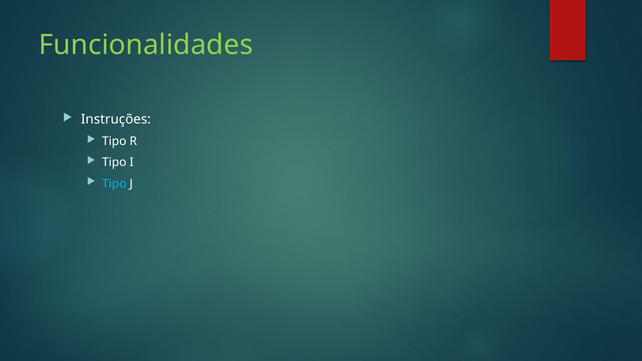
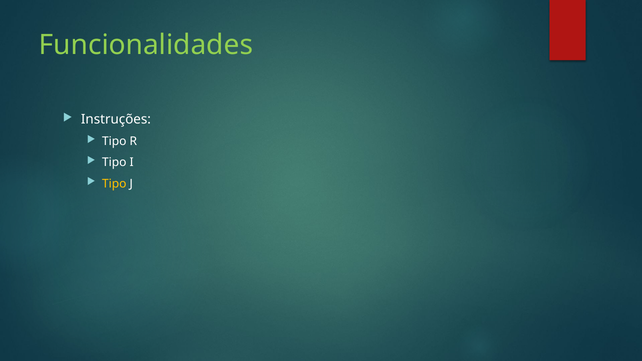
Tipo at (114, 184) colour: light blue -> yellow
